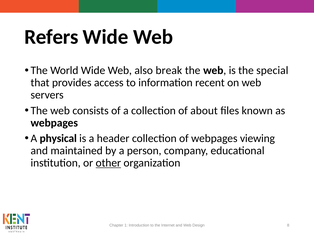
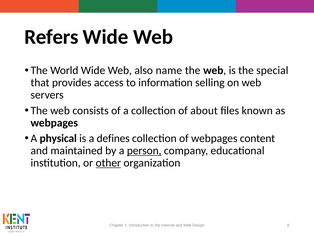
break: break -> name
recent: recent -> selling
header: header -> defines
viewing: viewing -> content
person underline: none -> present
